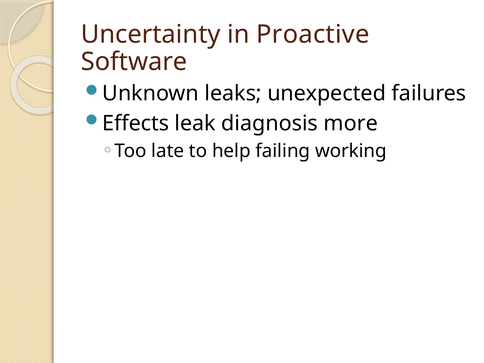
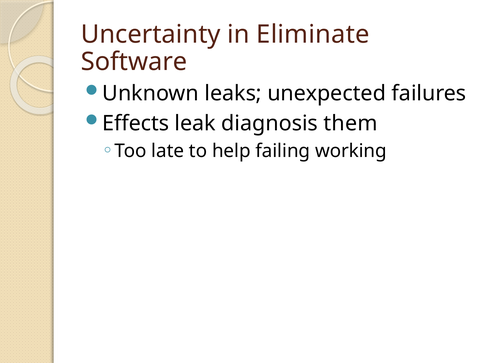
Proactive: Proactive -> Eliminate
more: more -> them
